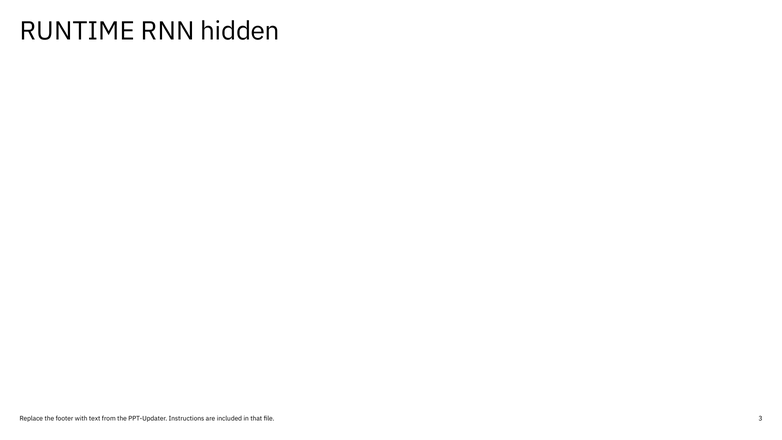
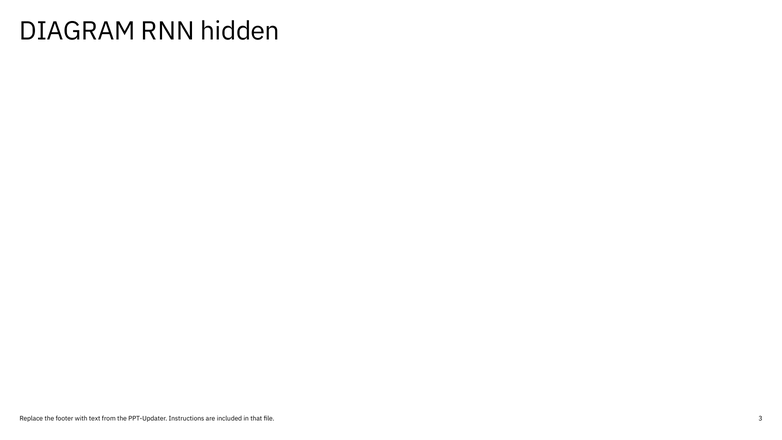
RUNTIME: RUNTIME -> DIAGRAM
